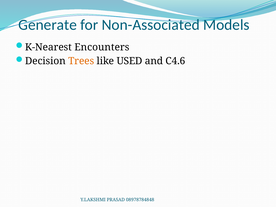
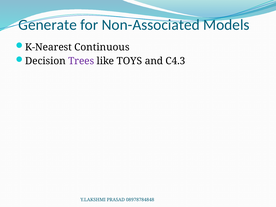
Encounters: Encounters -> Continuous
Trees colour: orange -> purple
USED: USED -> TOYS
C4.6: C4.6 -> C4.3
